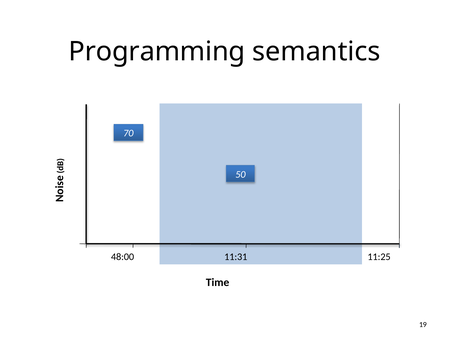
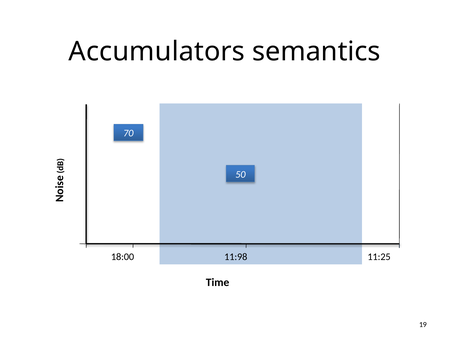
Programming: Programming -> Accumulators
48:00: 48:00 -> 18:00
11:31: 11:31 -> 11:98
